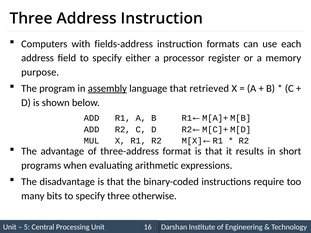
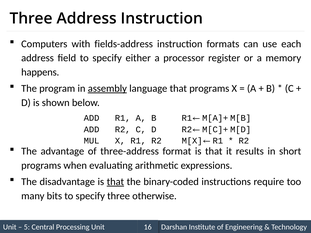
purpose: purpose -> happens
that retrieved: retrieved -> programs
that at (115, 182) underline: none -> present
